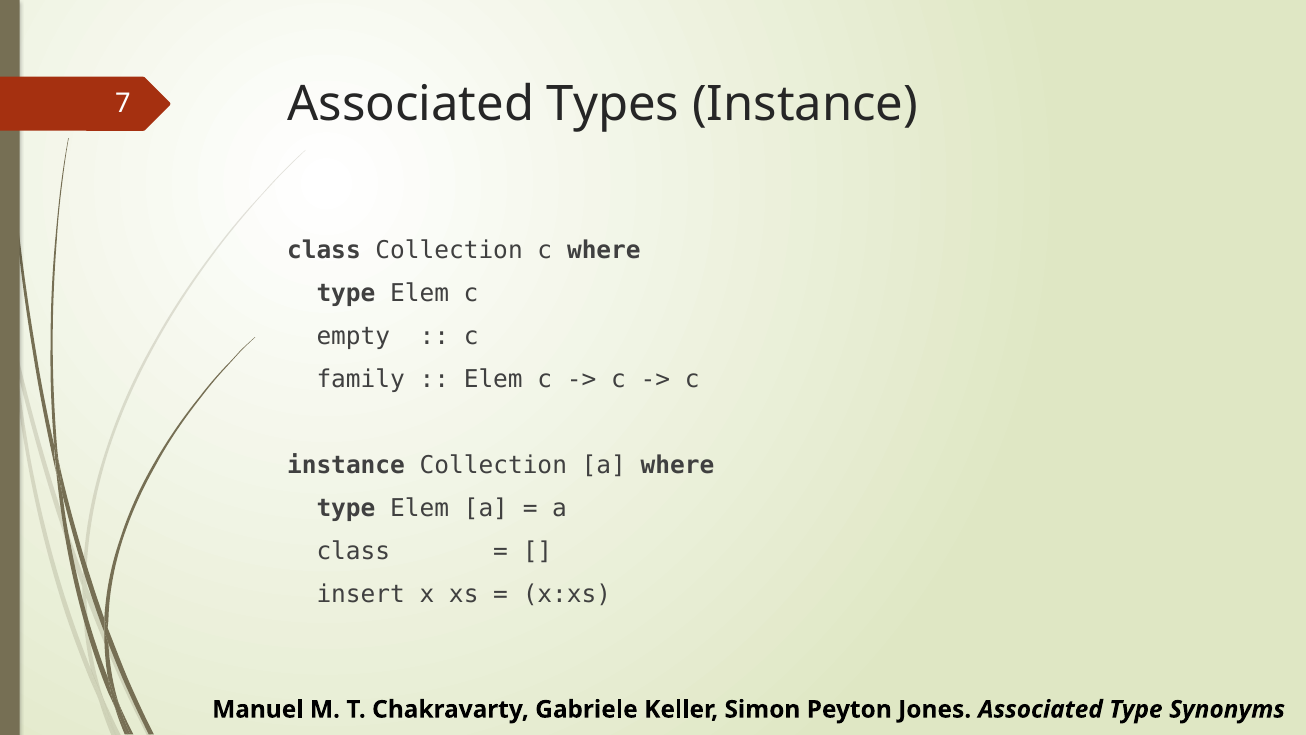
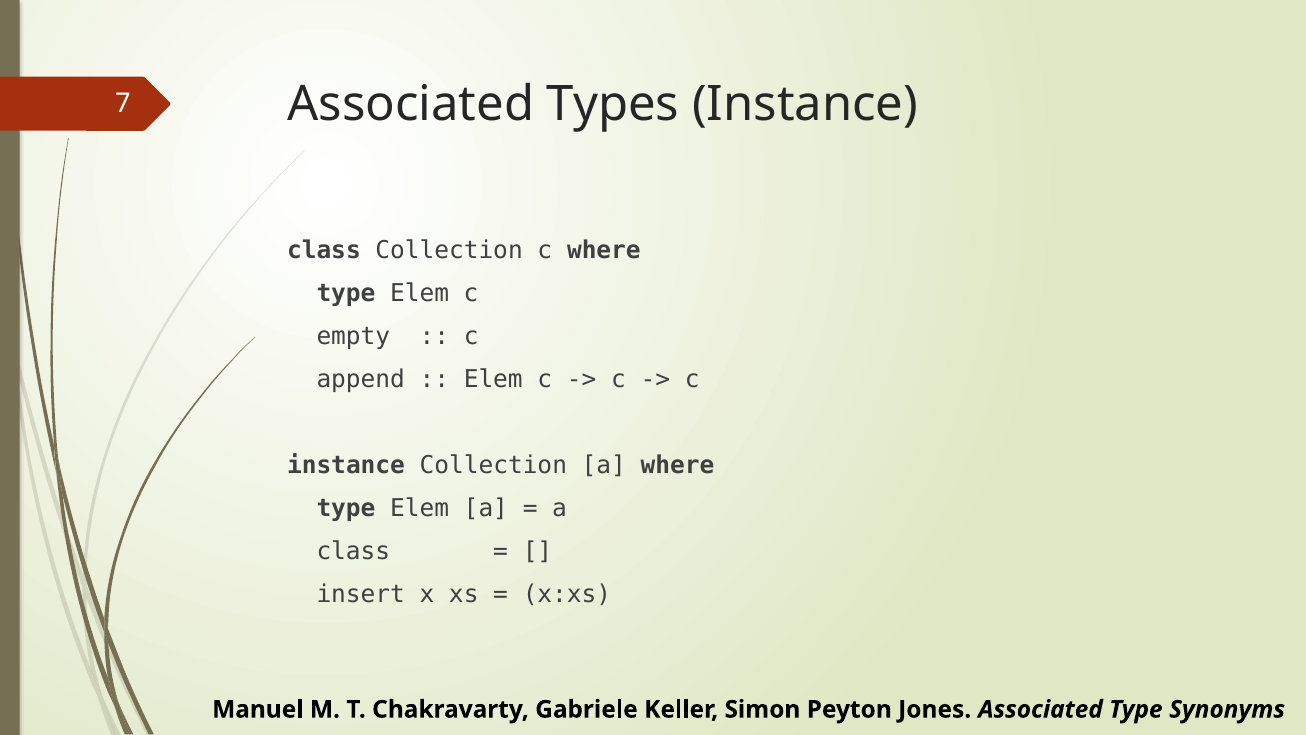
family: family -> append
